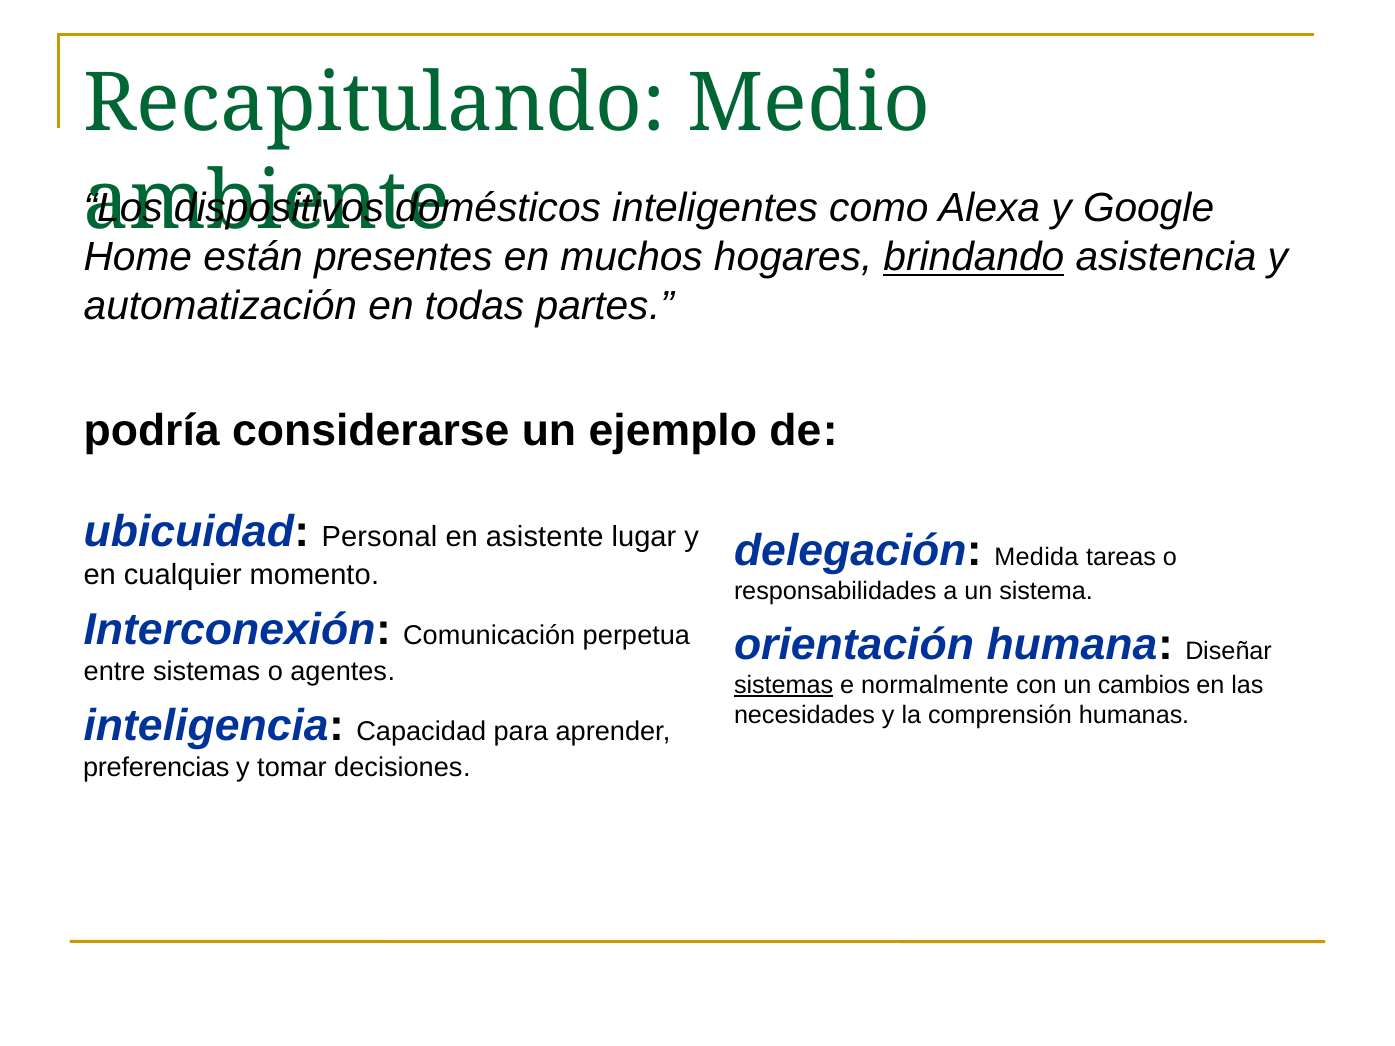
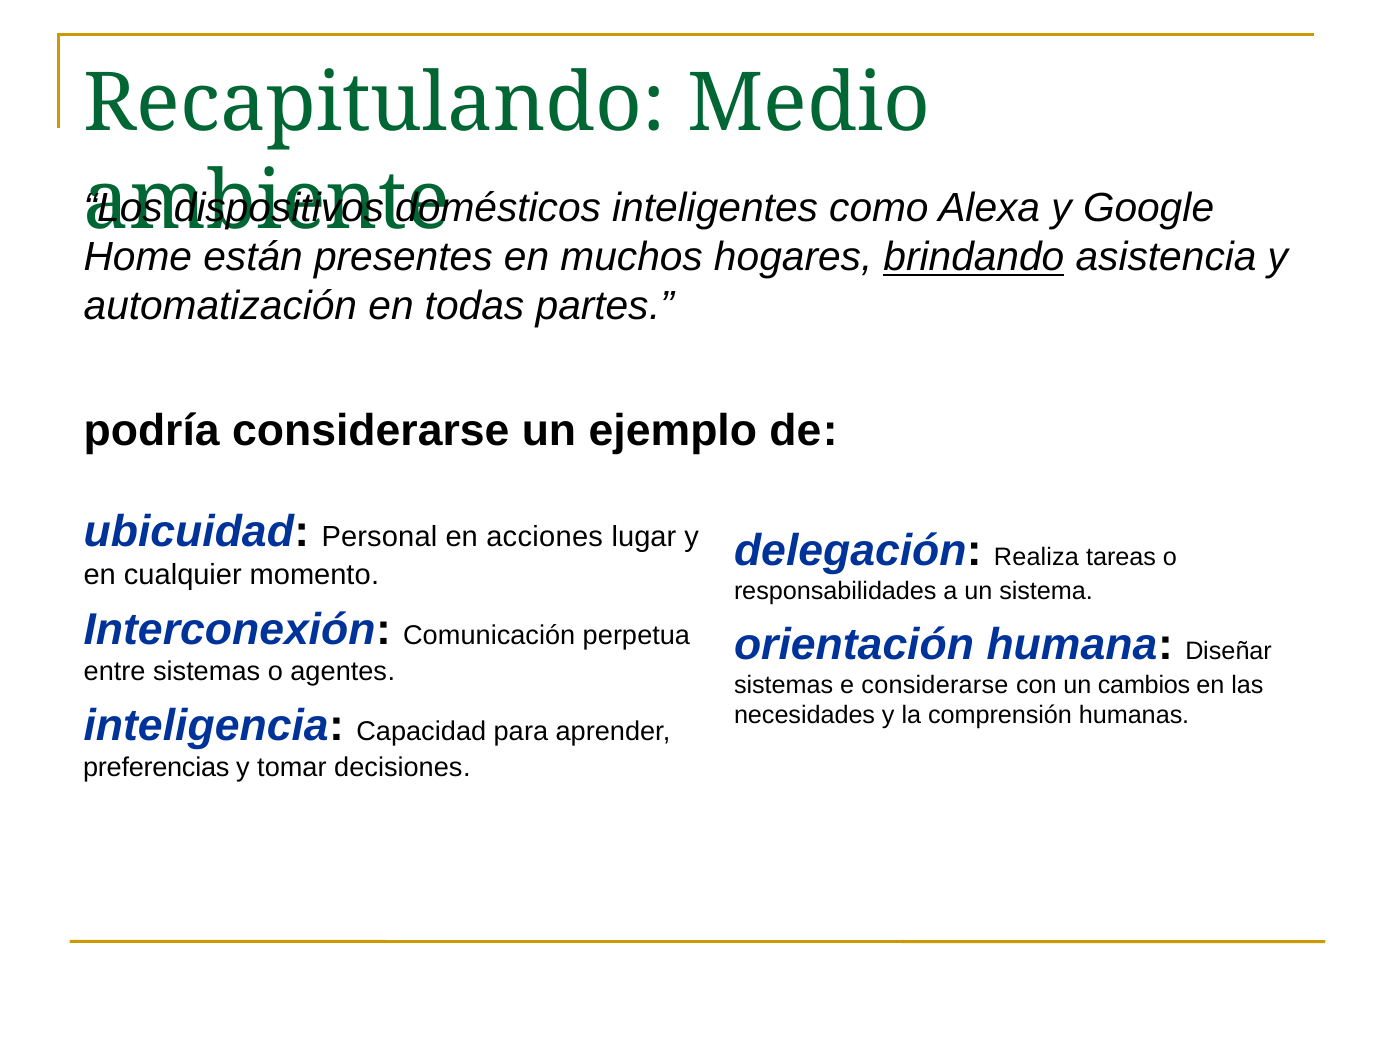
asistente: asistente -> acciones
Medida: Medida -> Realiza
sistemas at (784, 685) underline: present -> none
e normalmente: normalmente -> considerarse
